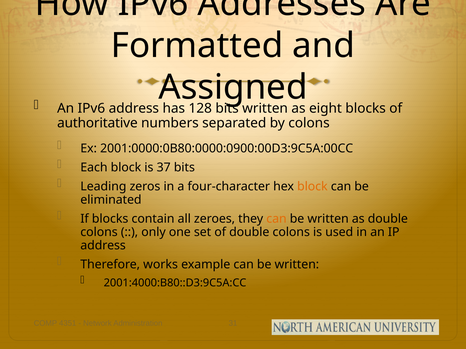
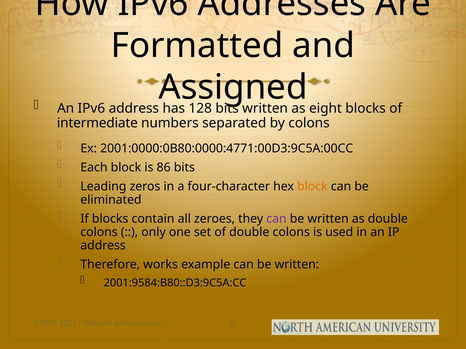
authoritative: authoritative -> intermediate
2001:0000:0B80:0000:0900:00D3:9C5A:00CC: 2001:0000:0B80:0000:0900:00D3:9C5A:00CC -> 2001:0000:0B80:0000:4771:00D3:9C5A:00CC
37: 37 -> 86
can at (276, 219) colour: orange -> purple
2001:4000:B80::D3:9C5A:CC: 2001:4000:B80::D3:9C5A:CC -> 2001:9584:B80::D3:9C5A:CC
